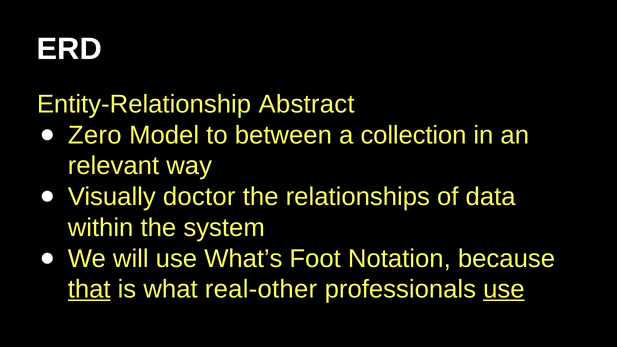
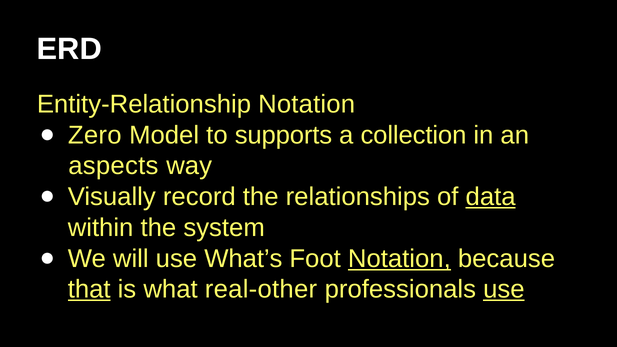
Entity-Relationship Abstract: Abstract -> Notation
between: between -> supports
relevant: relevant -> aspects
doctor: doctor -> record
data underline: none -> present
Notation at (399, 259) underline: none -> present
